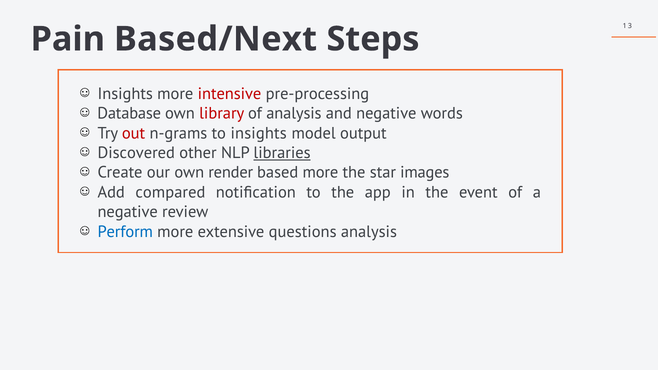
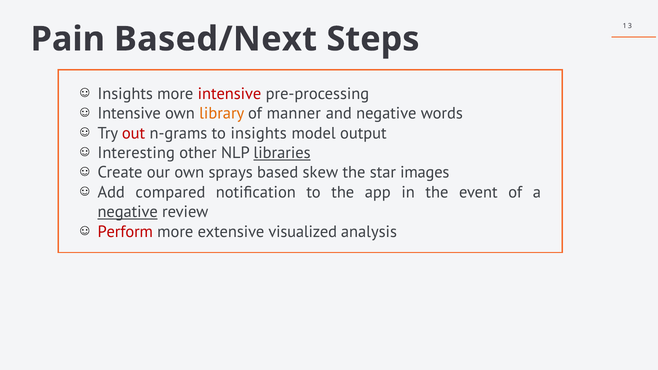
Database at (129, 113): Database -> Intensive
library colour: red -> orange
of analysis: analysis -> manner
Discovered: Discovered -> Interesting
render: render -> sprays
based more: more -> skew
negative at (128, 212) underline: none -> present
Perform colour: blue -> red
questions: questions -> visualized
